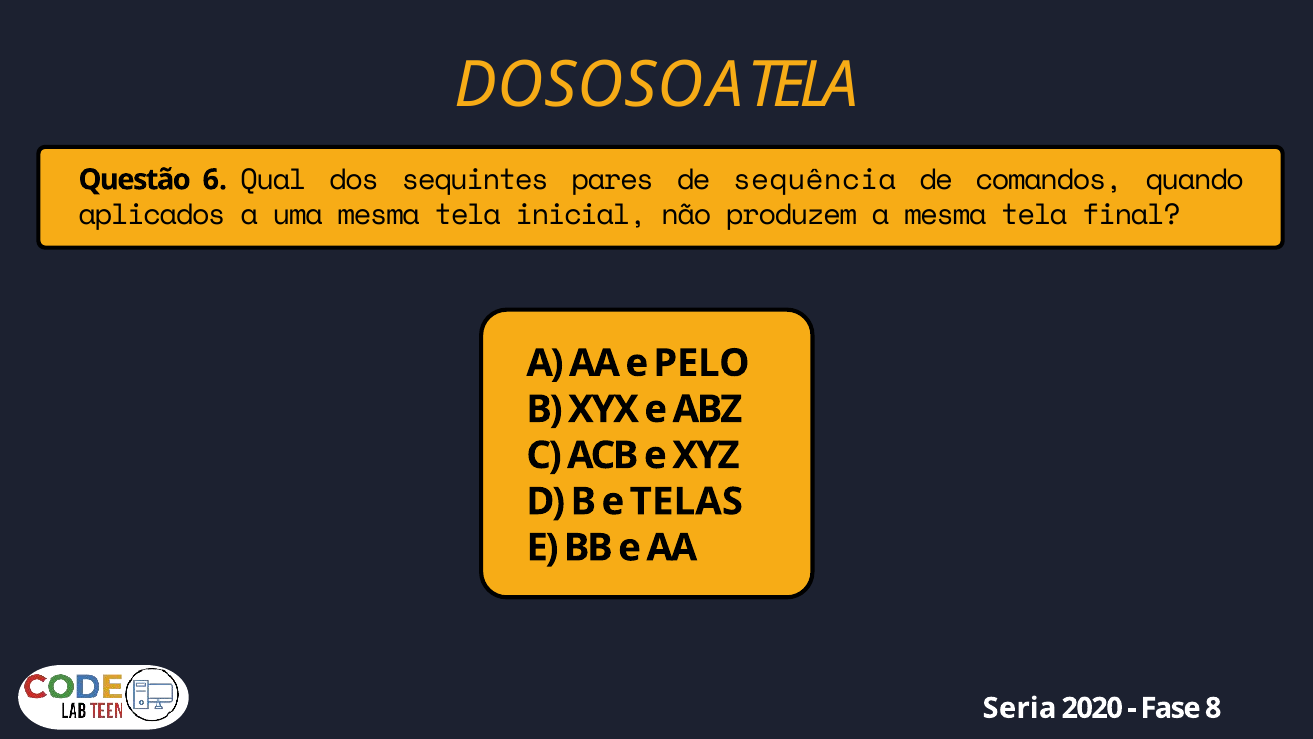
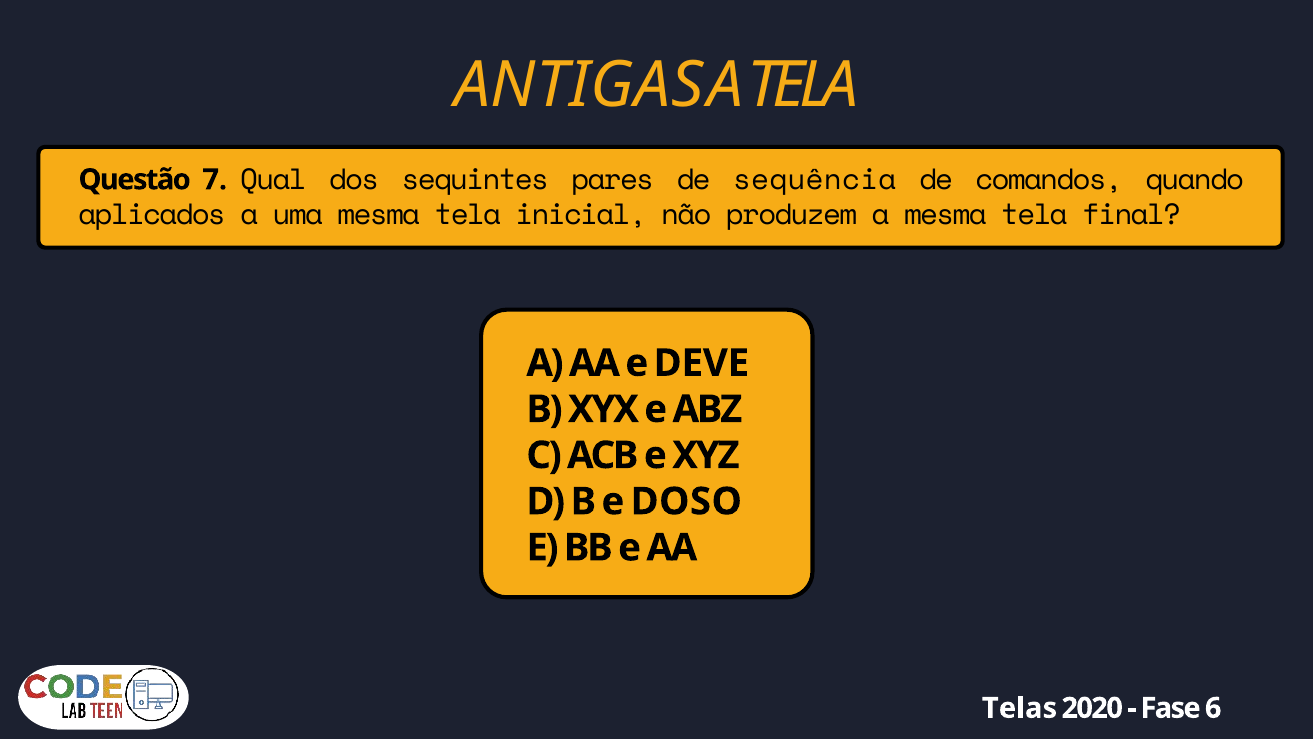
DOSOSO: DOSOSO -> ANTIGAS
6: 6 -> 7
PELO: PELO -> DEVE
TELAS: TELAS -> DOSO
Seria: Seria -> Telas
8: 8 -> 6
